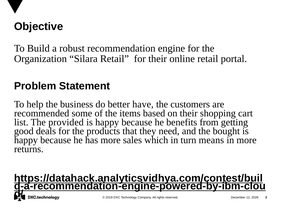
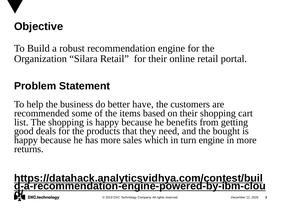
The provided: provided -> shopping
turn means: means -> engine
